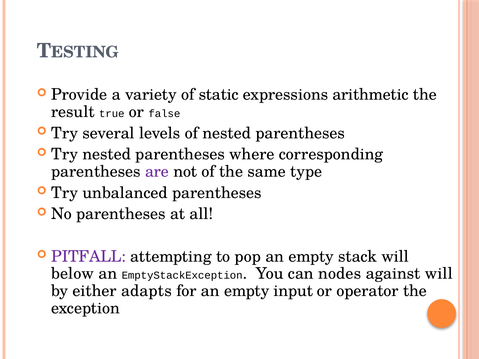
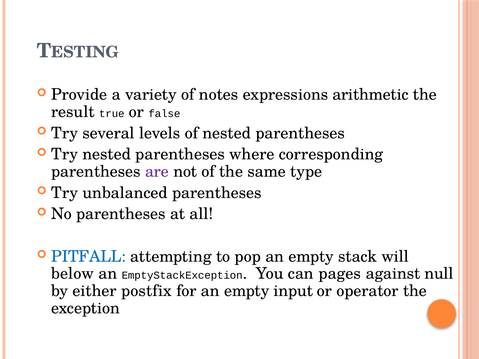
static: static -> notes
PITFALL colour: purple -> blue
nodes: nodes -> pages
against will: will -> null
adapts: adapts -> postfix
